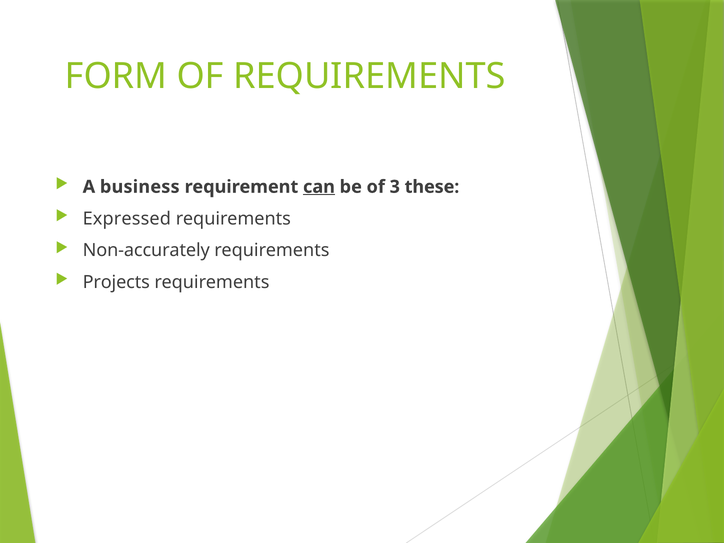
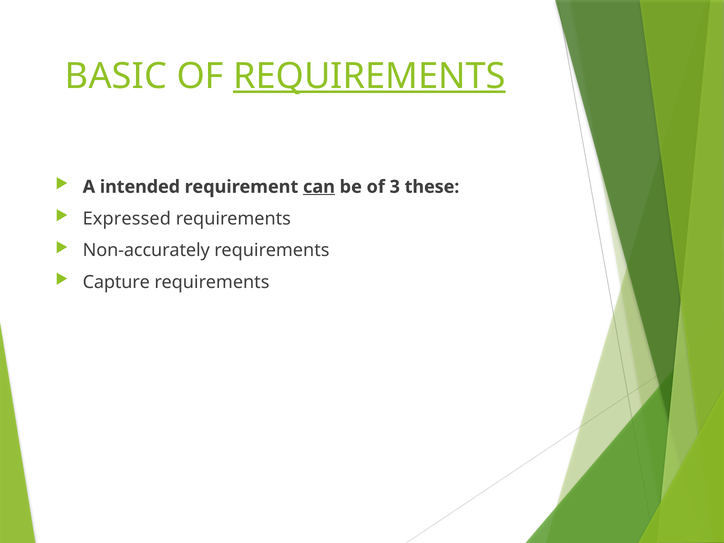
FORM: FORM -> BASIC
REQUIREMENTS at (369, 76) underline: none -> present
business: business -> intended
Projects: Projects -> Capture
